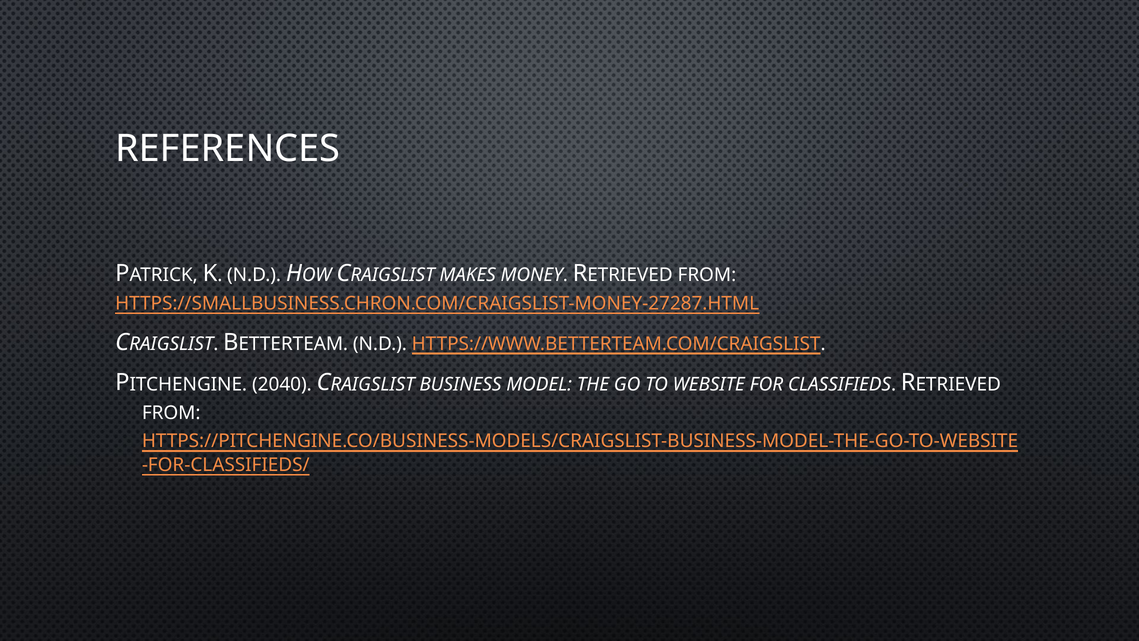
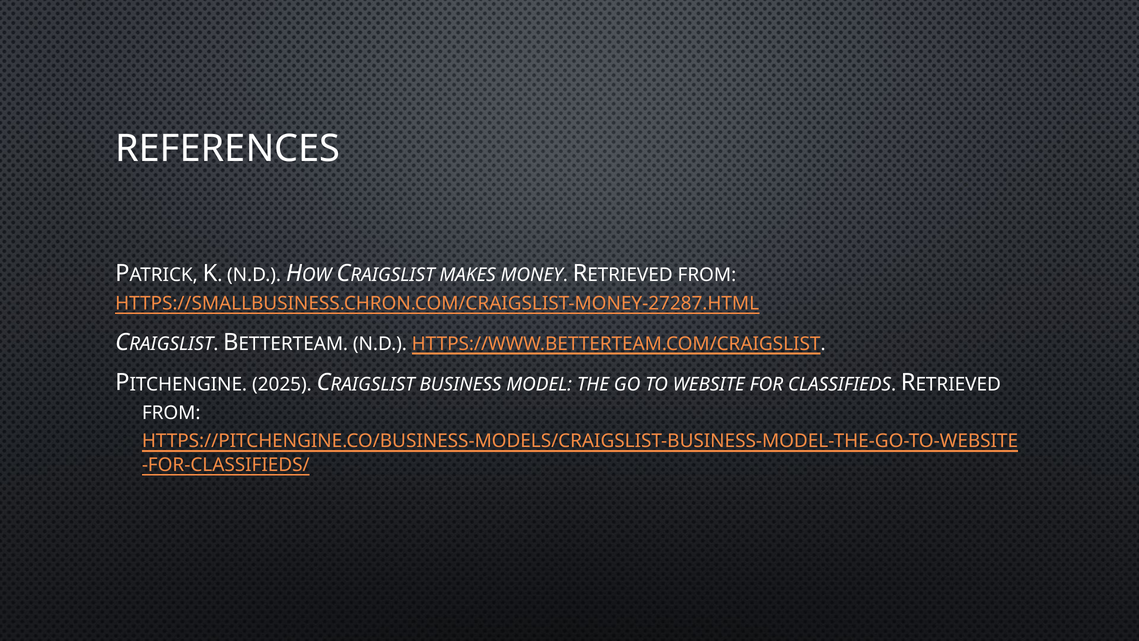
2040: 2040 -> 2025
